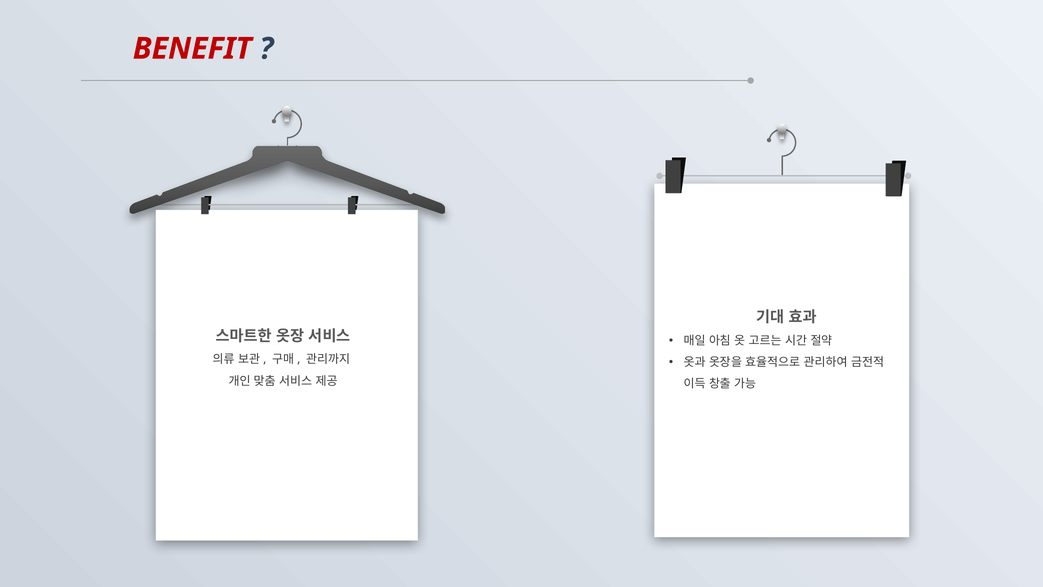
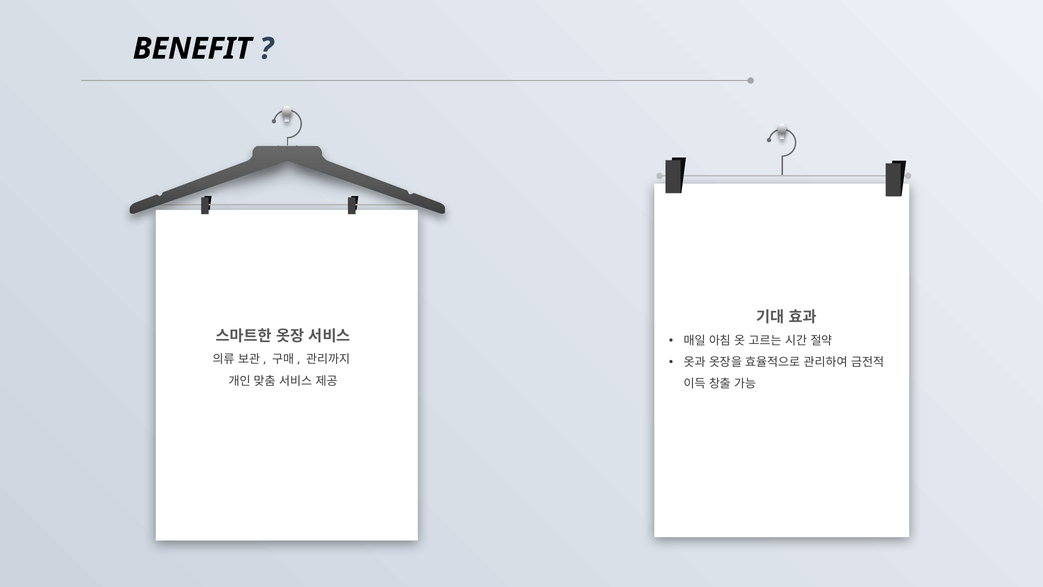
BENEFIT colour: red -> black
